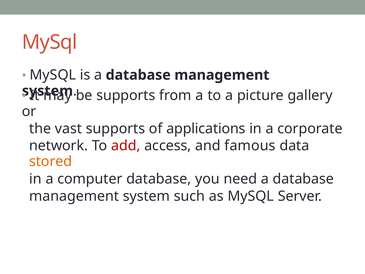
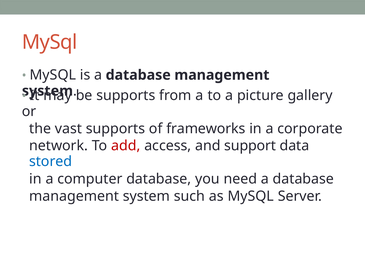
applications: applications -> frameworks
famous: famous -> support
stored colour: orange -> blue
